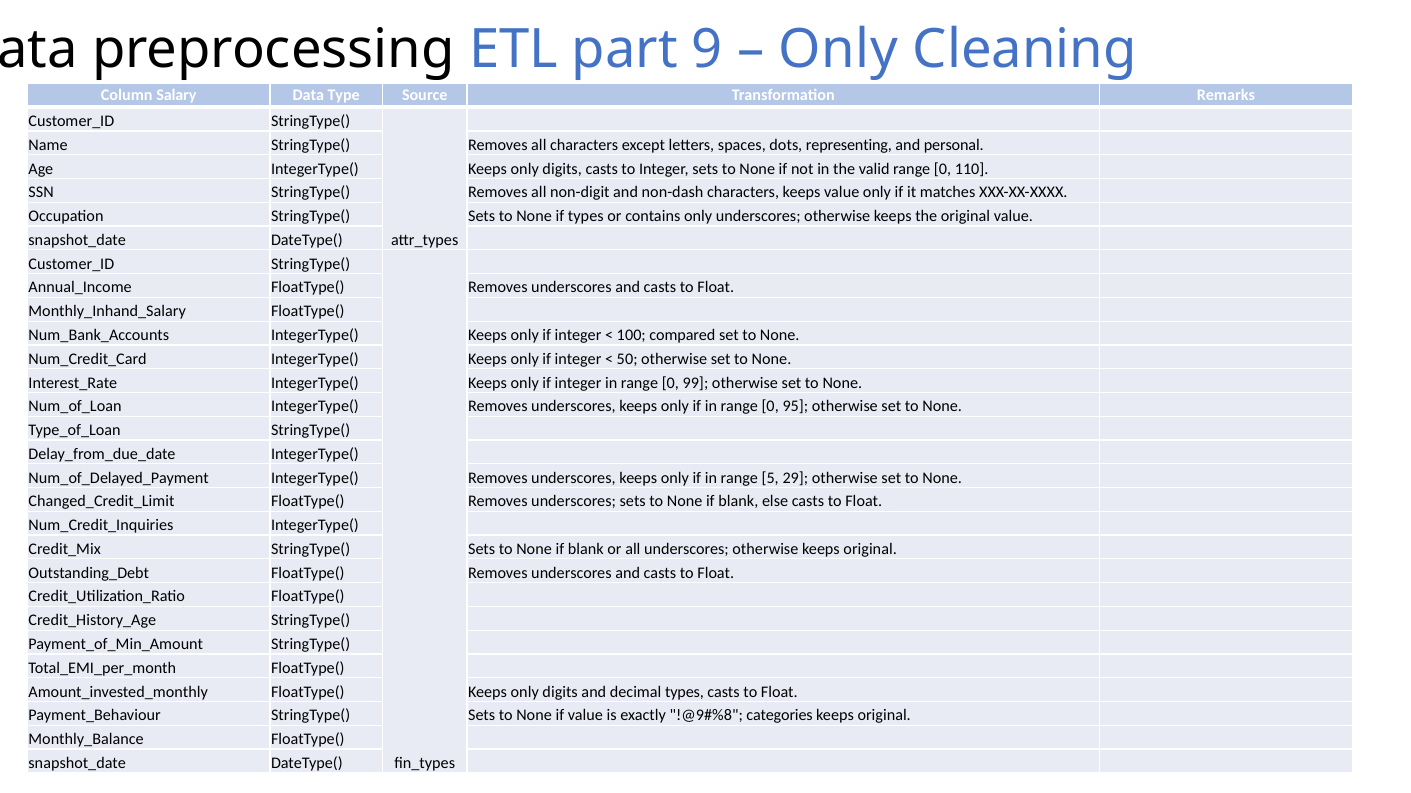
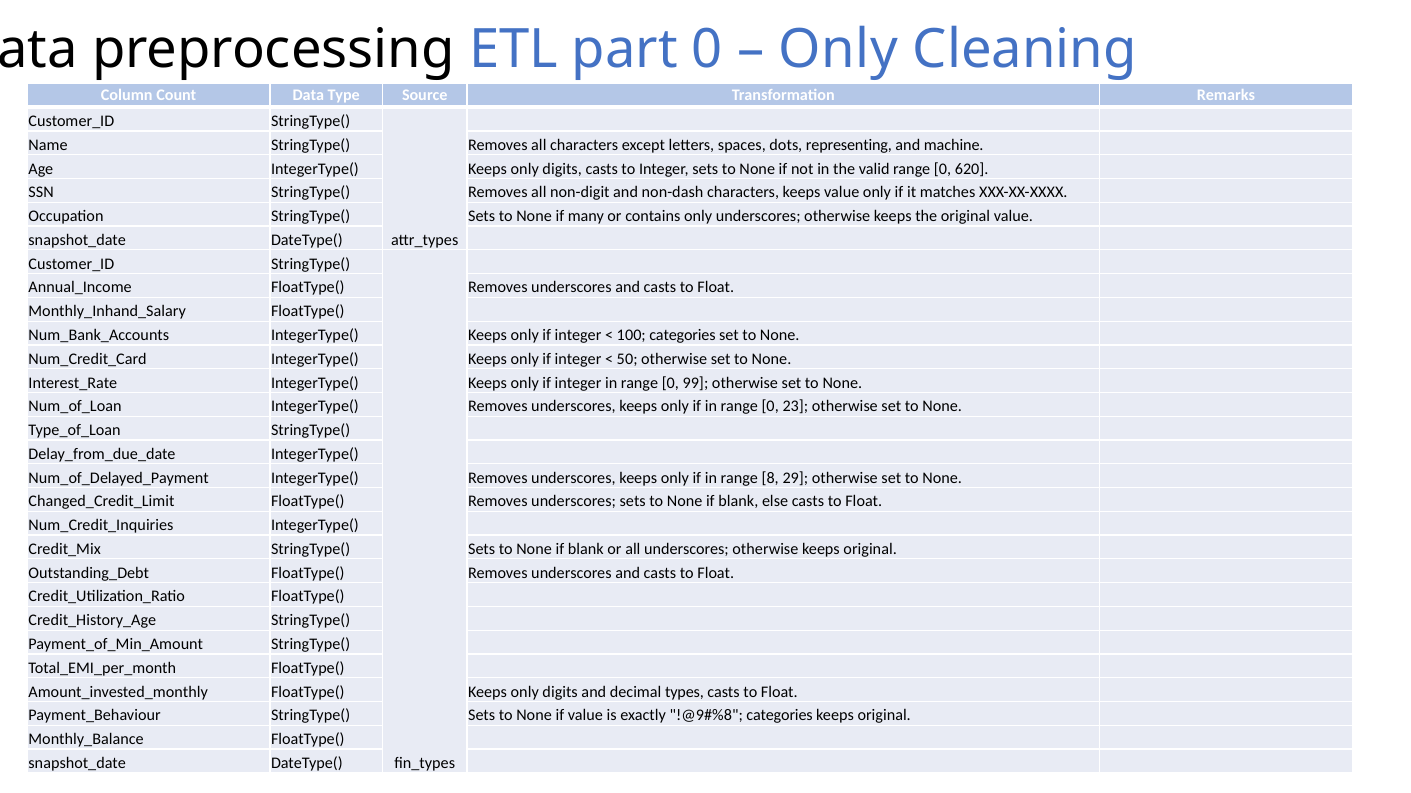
part 9: 9 -> 0
Salary: Salary -> Count
personal: personal -> machine
110: 110 -> 620
if types: types -> many
100 compared: compared -> categories
95: 95 -> 23
5: 5 -> 8
